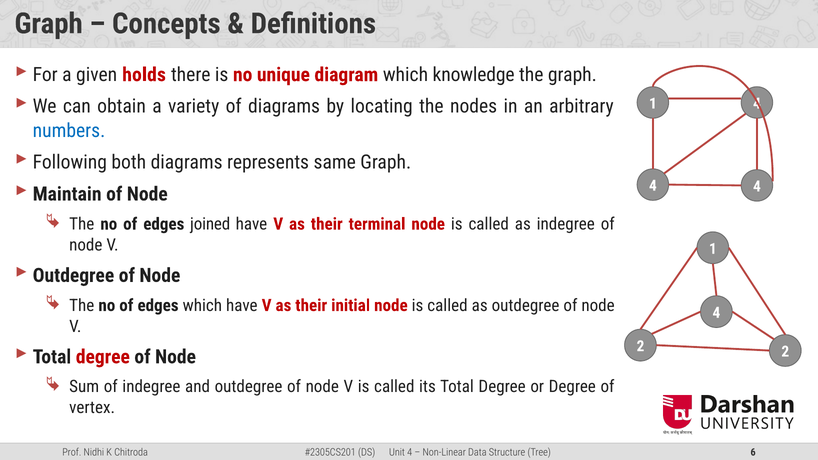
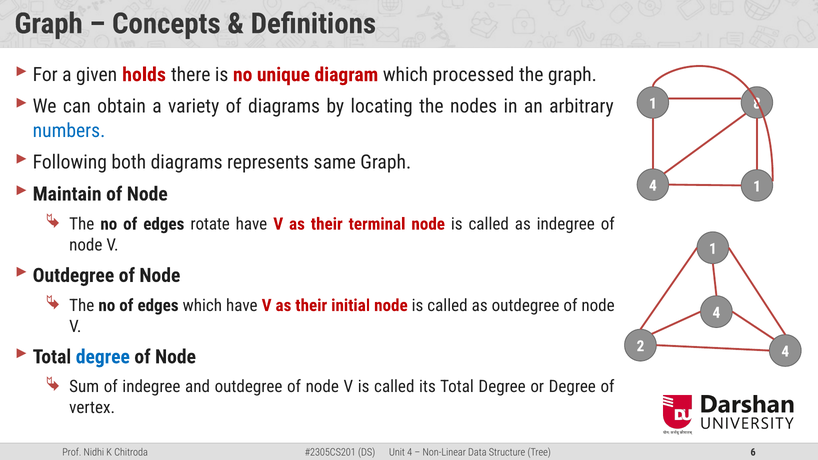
knowledge: knowledge -> processed
1 4: 4 -> 8
4 at (757, 186): 4 -> 1
joined: joined -> rotate
2 2: 2 -> 4
degree at (103, 357) colour: red -> blue
